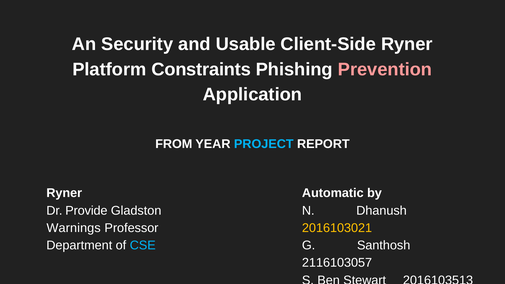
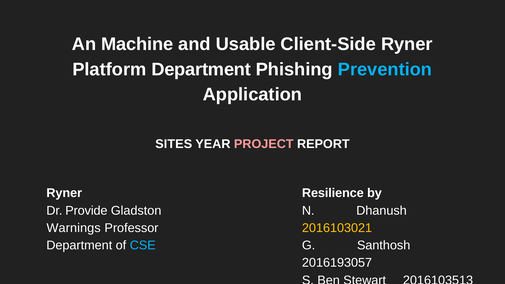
Security: Security -> Machine
Platform Constraints: Constraints -> Department
Prevention colour: pink -> light blue
FROM: FROM -> SITES
PROJECT colour: light blue -> pink
Automatic: Automatic -> Resilience
2116103057: 2116103057 -> 2016193057
